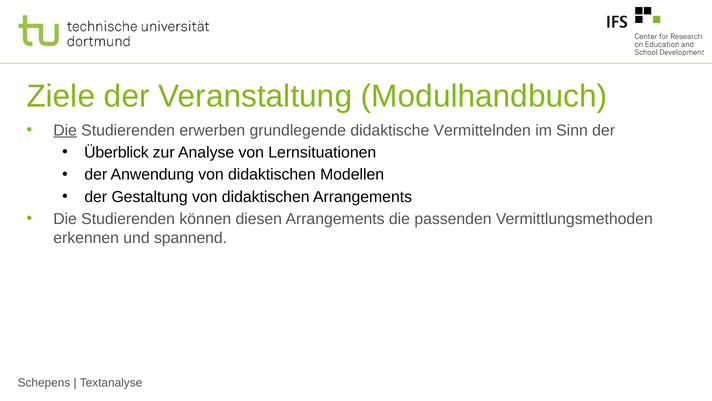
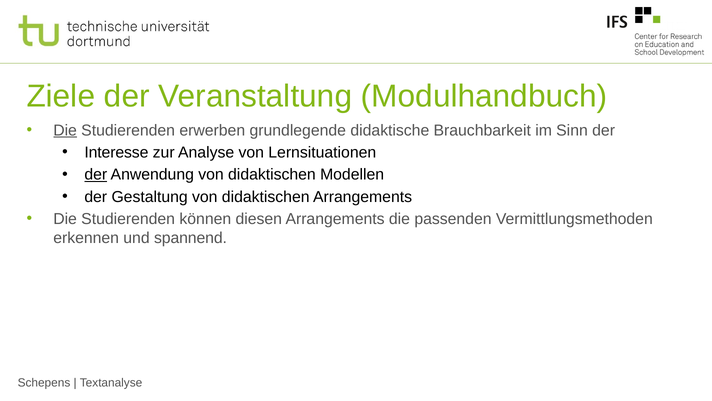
Vermittelnden: Vermittelnden -> Brauchbarkeit
Überblick: Überblick -> Interesse
der at (96, 175) underline: none -> present
